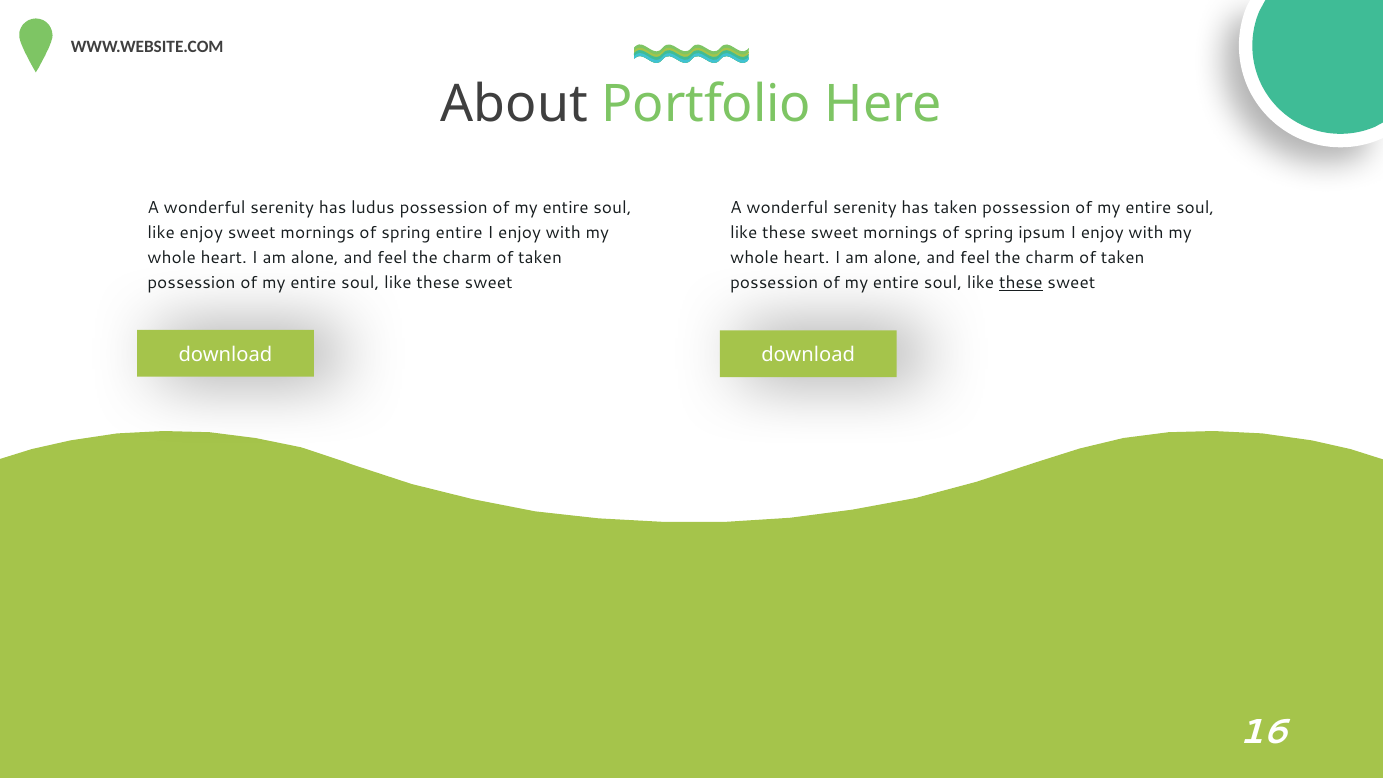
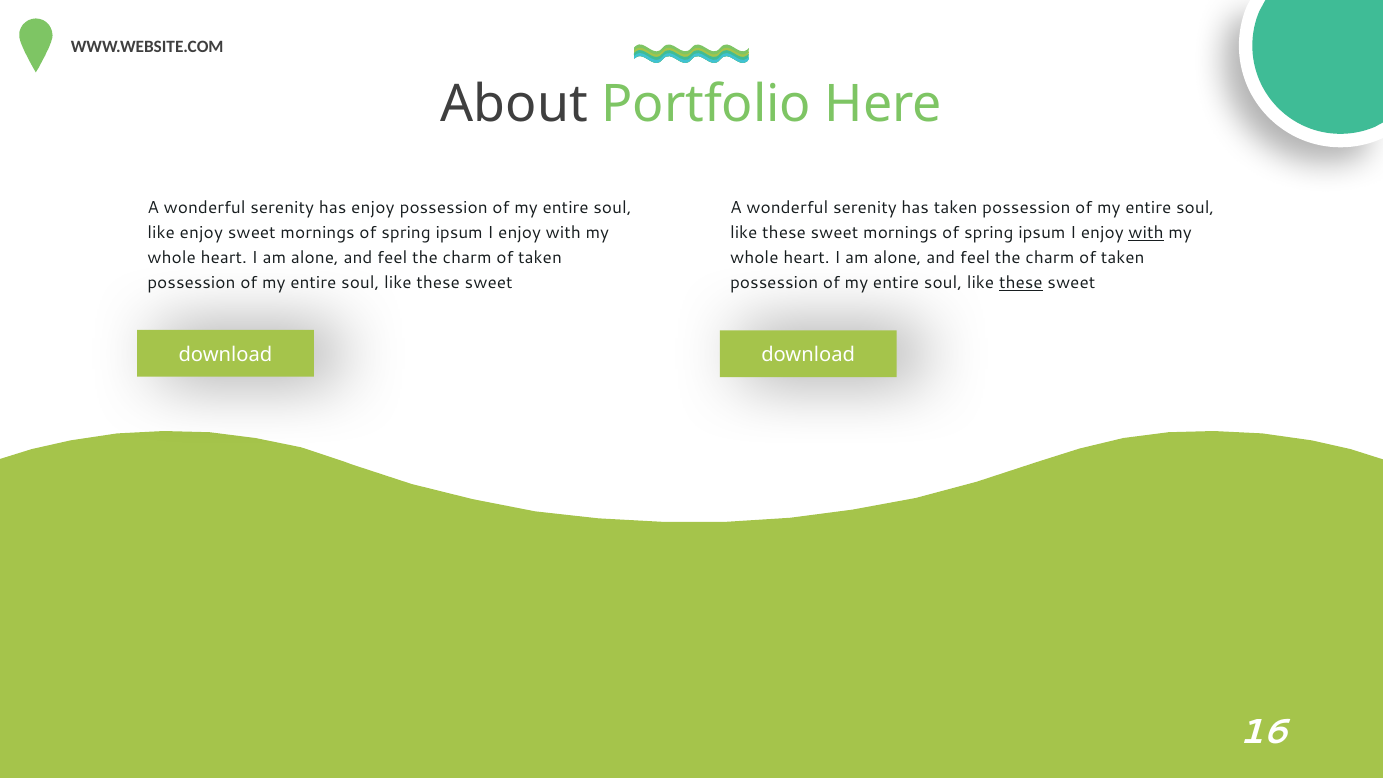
has ludus: ludus -> enjoy
entire at (459, 233): entire -> ipsum
with at (1146, 233) underline: none -> present
